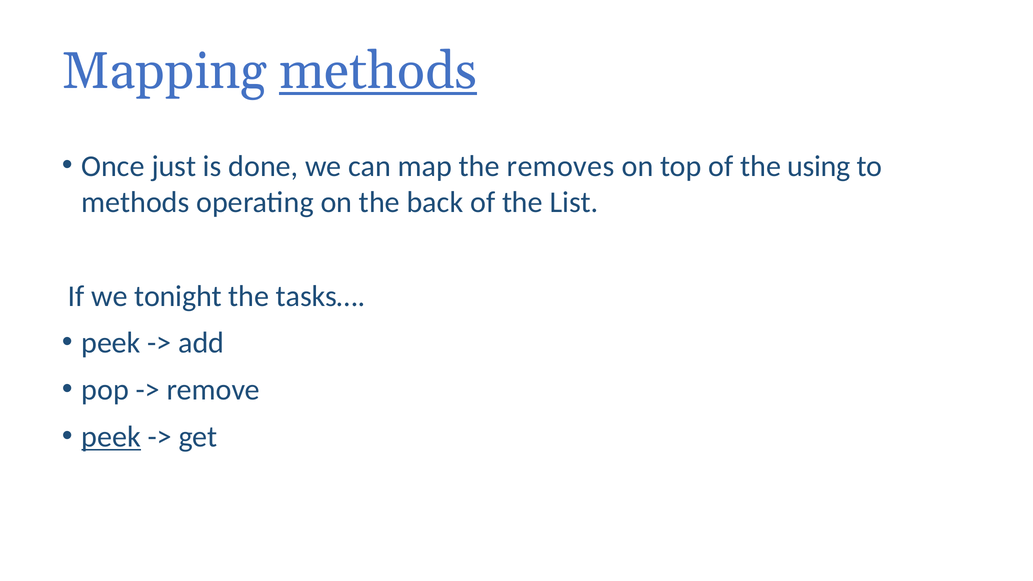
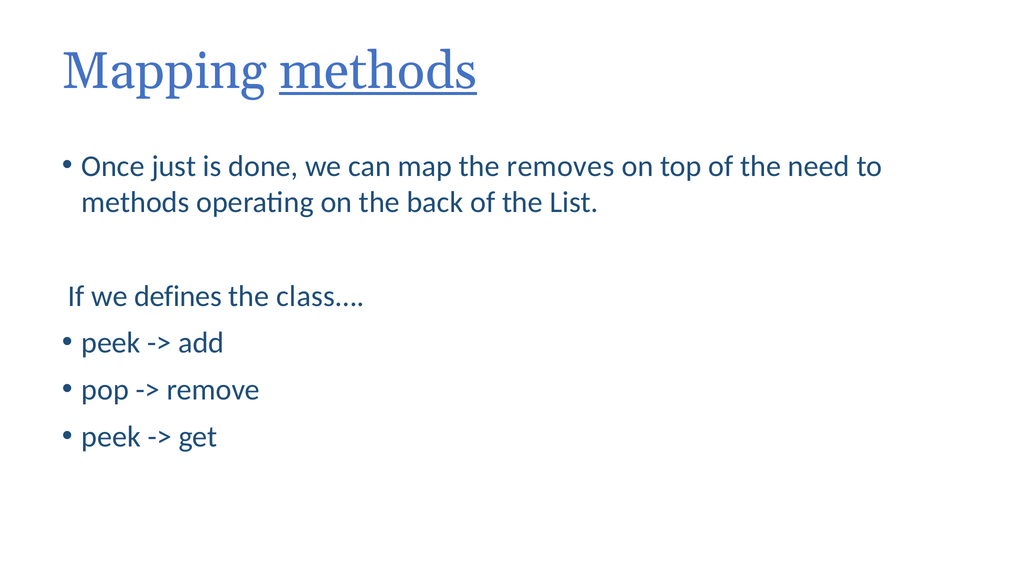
using: using -> need
tonight: tonight -> defines
tasks…: tasks… -> class…
peek at (111, 437) underline: present -> none
